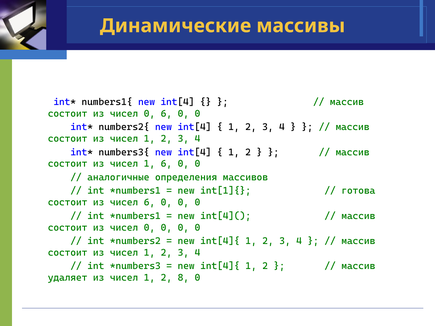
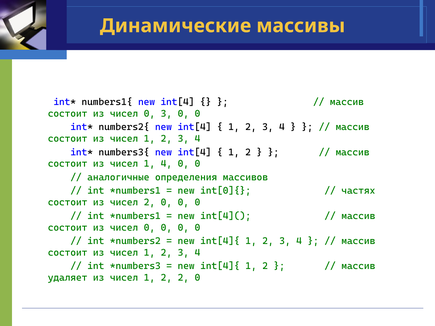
0 6: 6 -> 3
1 6: 6 -> 4
int[1]{: int[1]{ -> int[0]{
готова: готова -> частях
чисел 6: 6 -> 2
2 8: 8 -> 2
